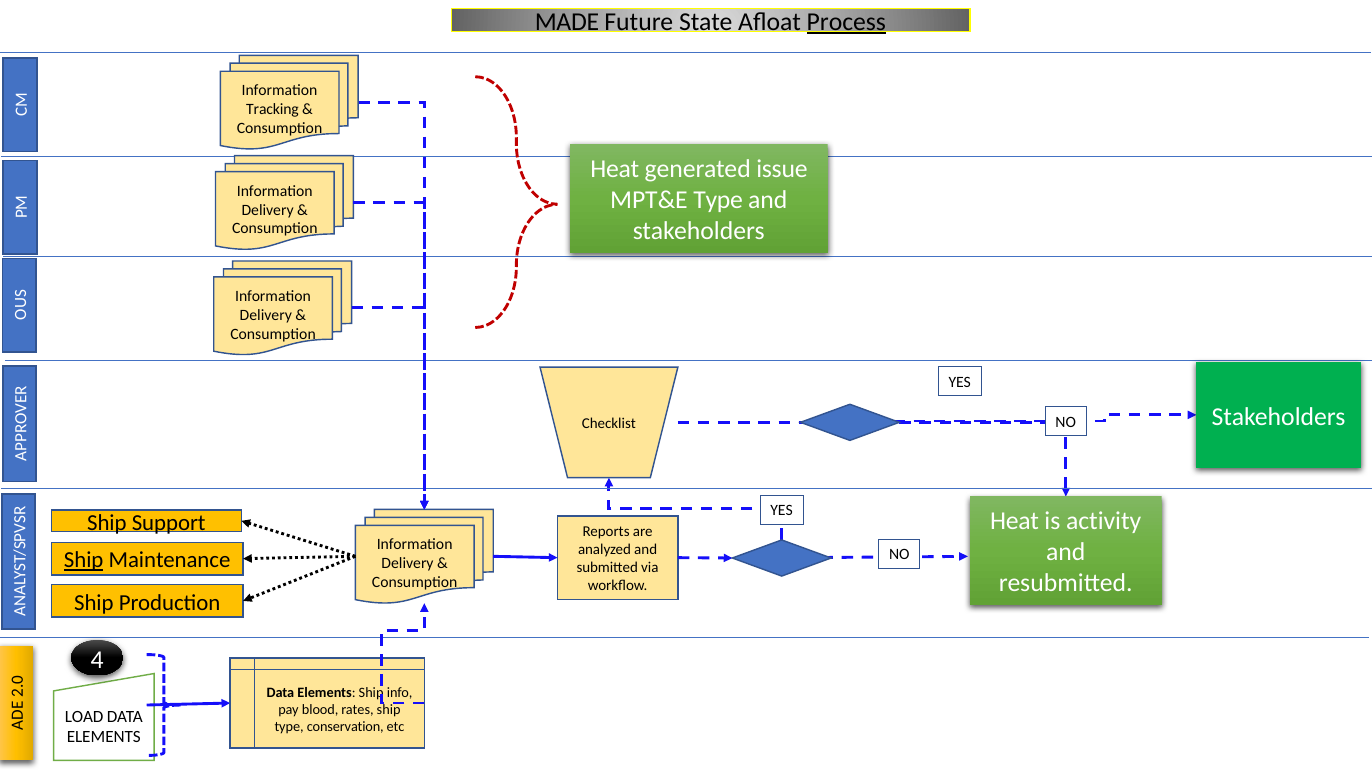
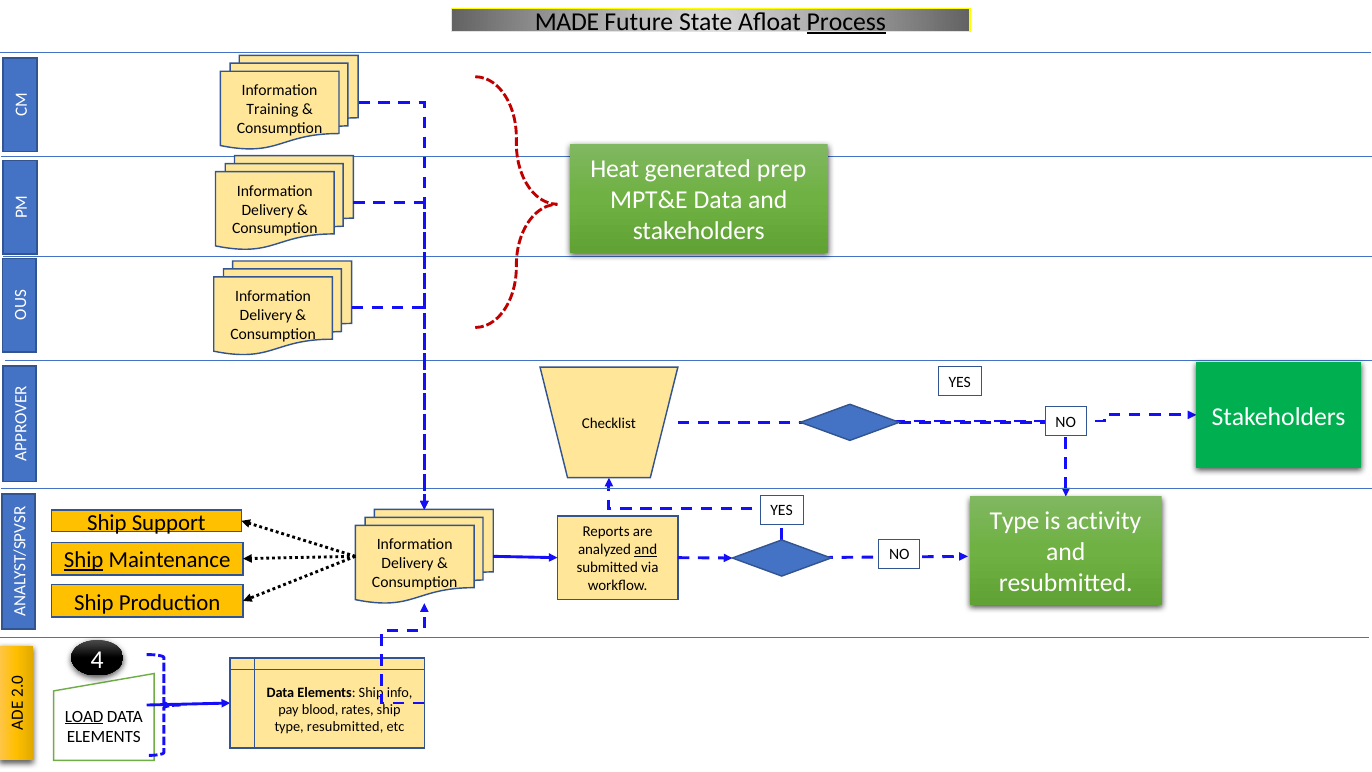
Tracking: Tracking -> Training
issue: issue -> prep
MPT&E Type: Type -> Data
Heat at (1015, 521): Heat -> Type
and at (646, 550) underline: none -> present
LOAD underline: none -> present
type conservation: conservation -> resubmitted
